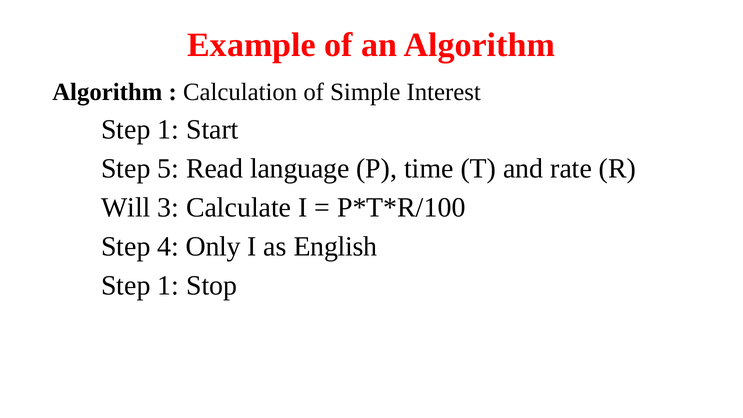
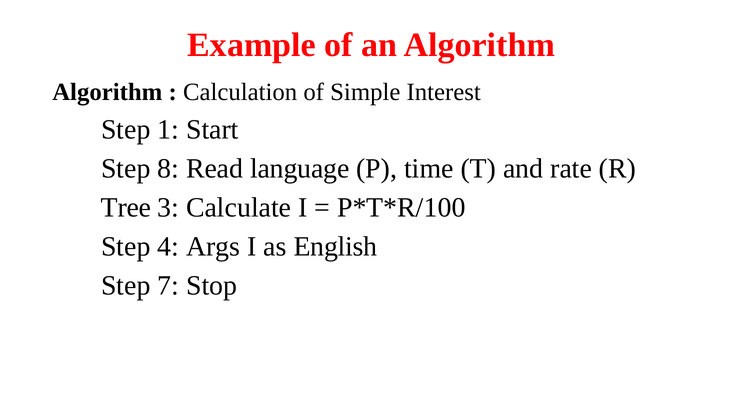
5: 5 -> 8
Will: Will -> Tree
Only: Only -> Args
1 at (168, 286): 1 -> 7
